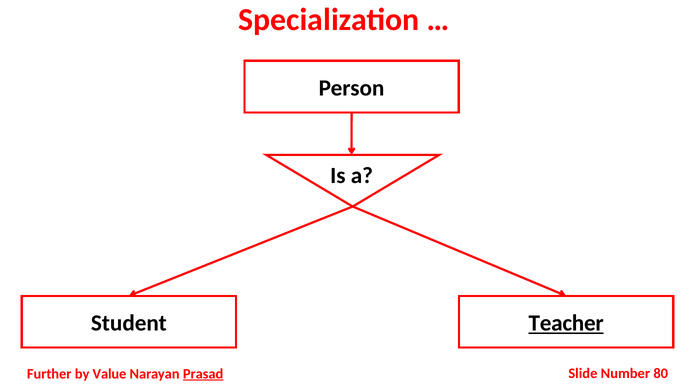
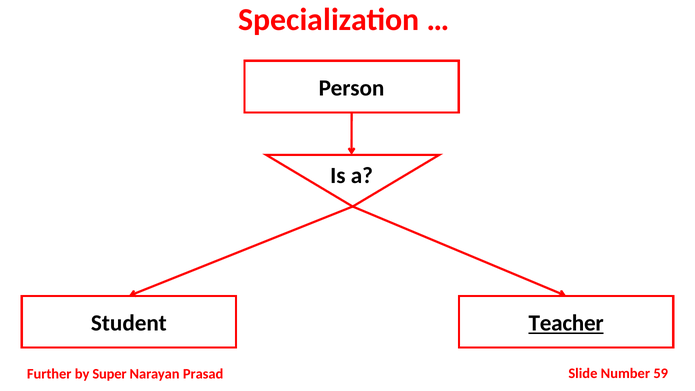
Value: Value -> Super
Prasad underline: present -> none
80: 80 -> 59
